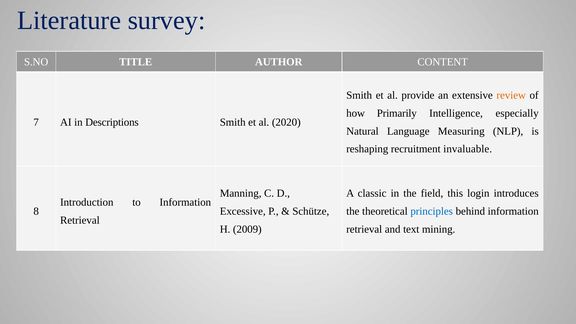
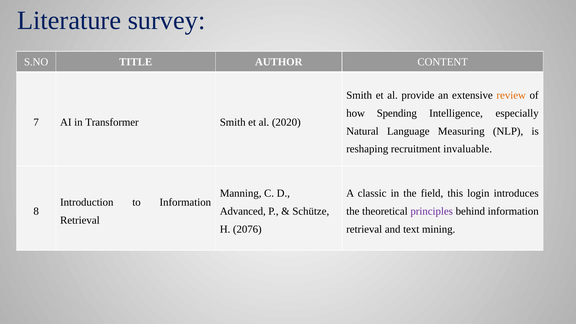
Primarily: Primarily -> Spending
Descriptions: Descriptions -> Transformer
Excessive: Excessive -> Advanced
principles colour: blue -> purple
2009: 2009 -> 2076
